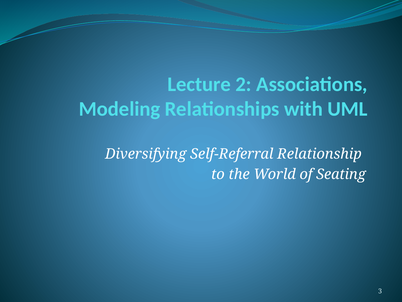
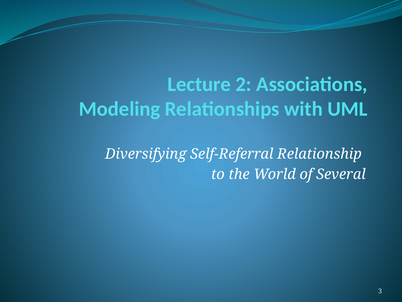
Seating: Seating -> Several
